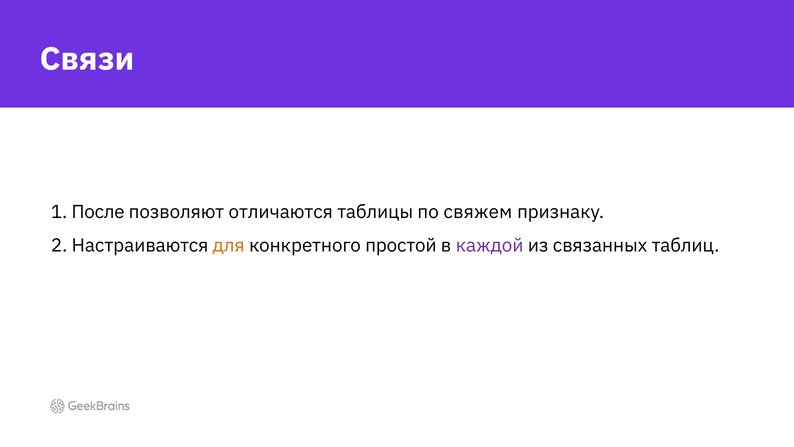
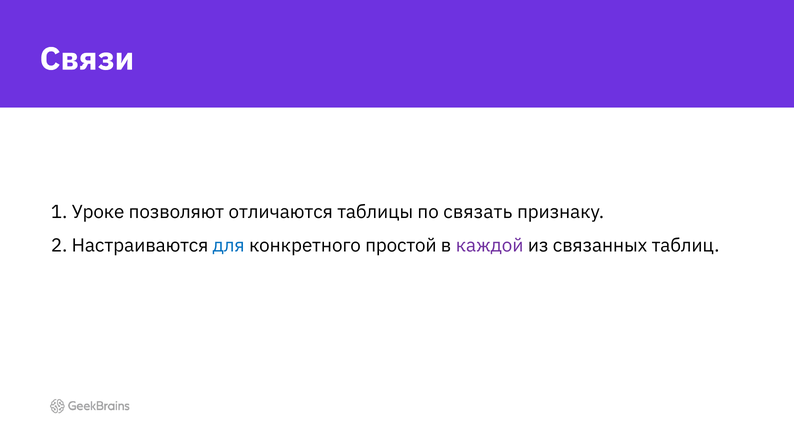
После: После -> Уроке
свяжем: свяжем -> связать
для colour: orange -> blue
